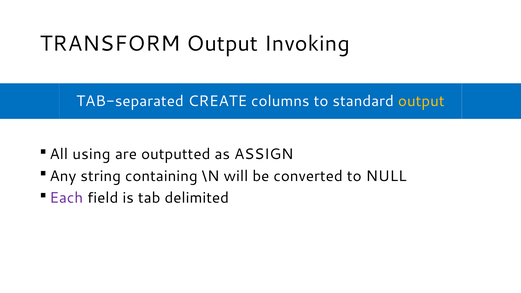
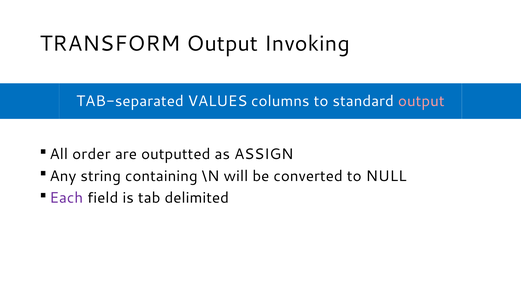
CREATE: CREATE -> VALUES
output at (421, 101) colour: yellow -> pink
using: using -> order
